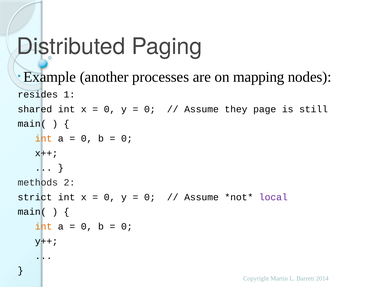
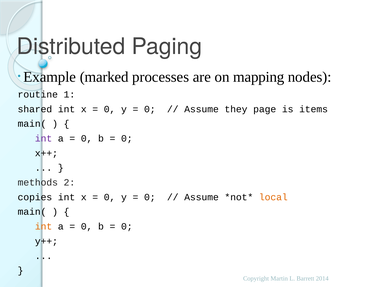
another: another -> marked
resides: resides -> routine
still: still -> items
int at (44, 139) colour: orange -> purple
strict: strict -> copies
local colour: purple -> orange
